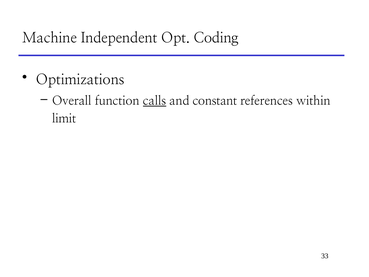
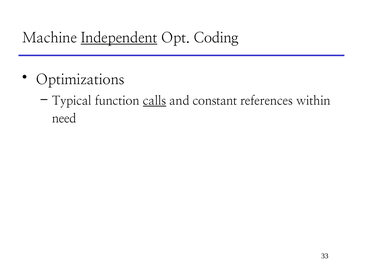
Independent underline: none -> present
Overall: Overall -> Typical
limit: limit -> need
